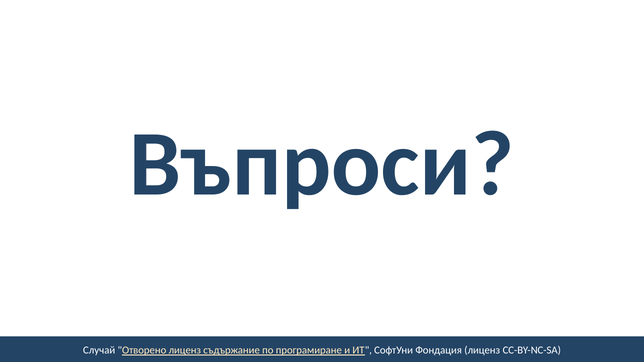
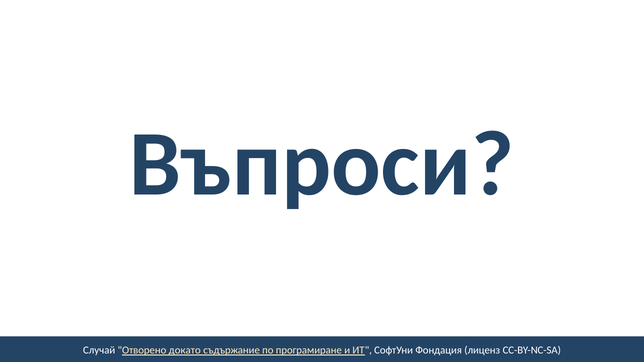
Отворено лиценз: лиценз -> докато
